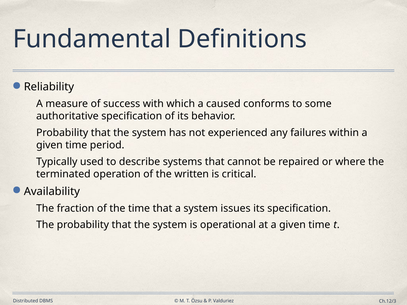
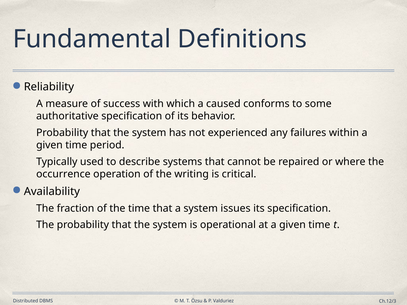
terminated: terminated -> occurrence
written: written -> writing
